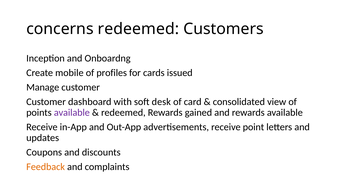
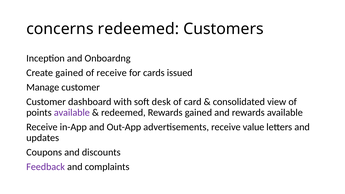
Create mobile: mobile -> gained
of profiles: profiles -> receive
point: point -> value
Feedback colour: orange -> purple
